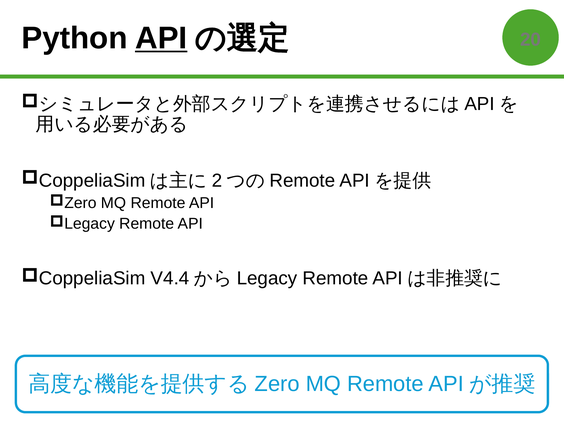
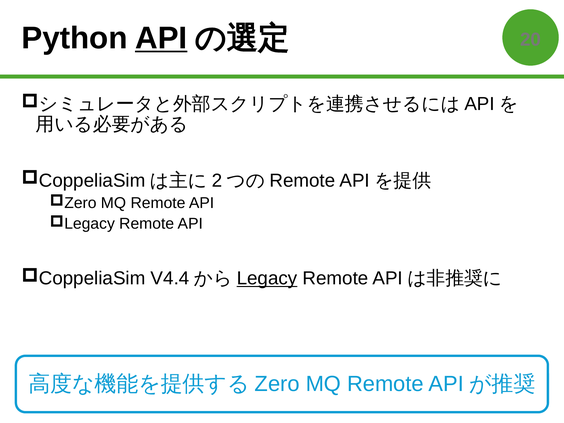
Legacy underline: none -> present
